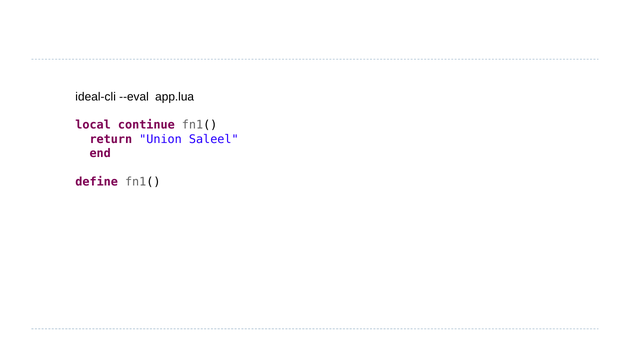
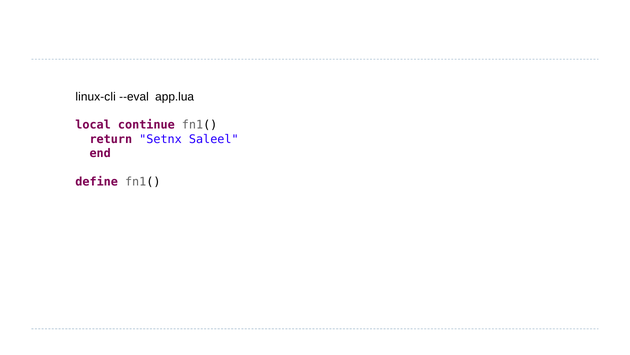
ideal-cli: ideal-cli -> linux-cli
Union: Union -> Setnx
